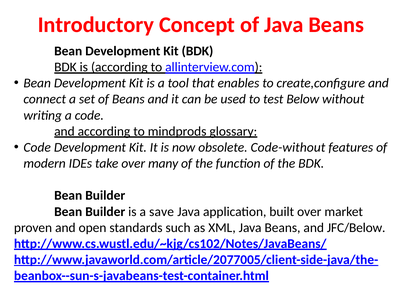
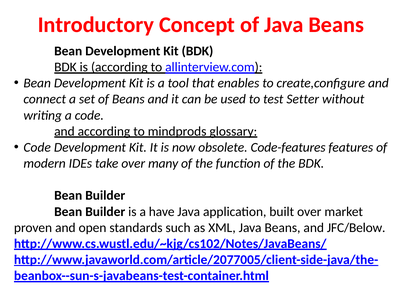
Below: Below -> Setter
Code-without: Code-without -> Code-features
save: save -> have
